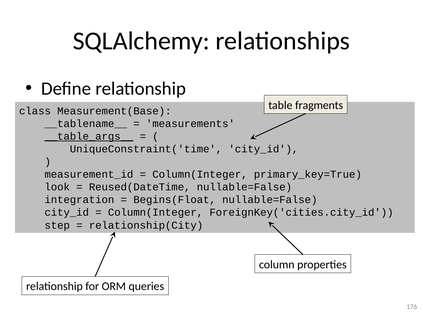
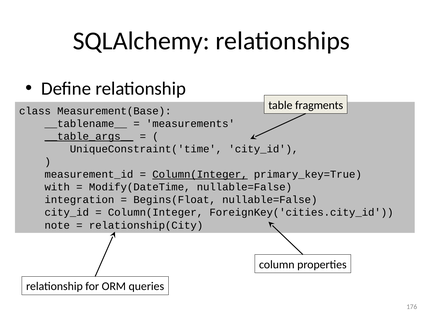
Column(Integer at (200, 175) underline: none -> present
look: look -> with
Reused(DateTime: Reused(DateTime -> Modify(DateTime
step: step -> note
